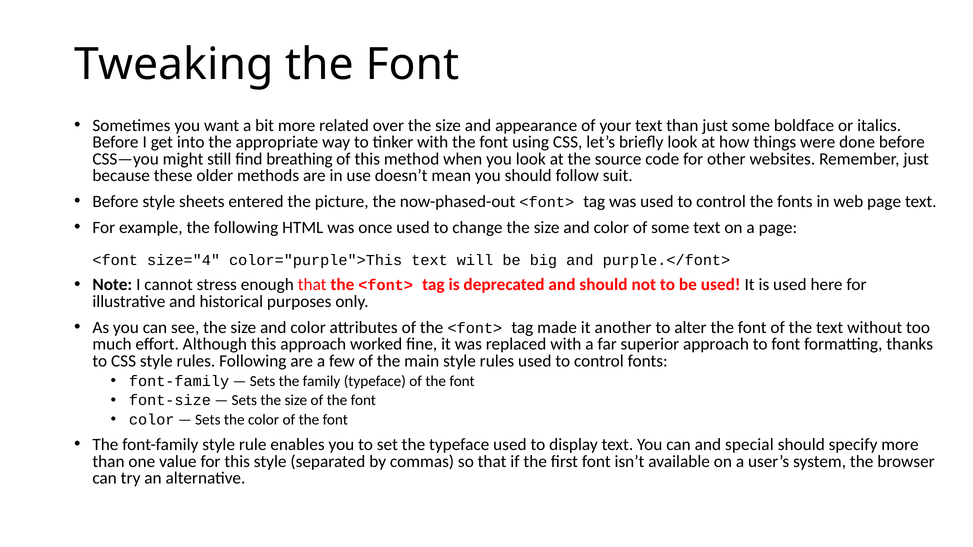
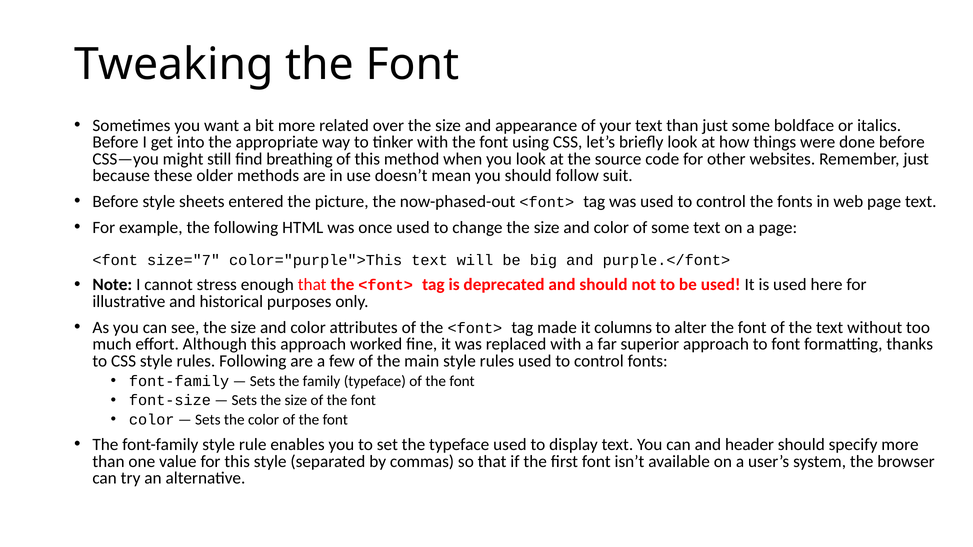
size="4: size="4 -> size="7
another: another -> columns
special: special -> header
